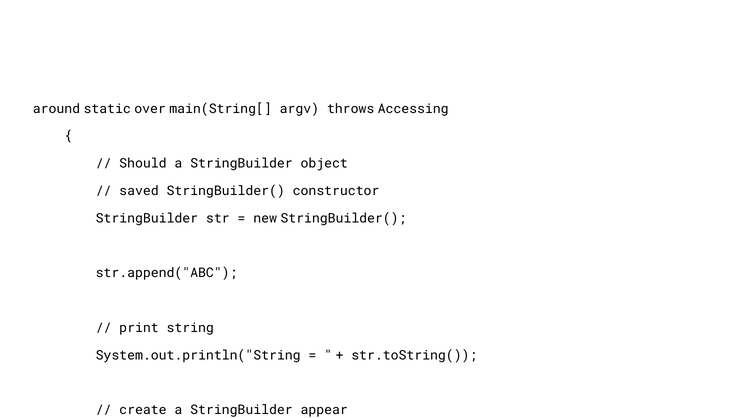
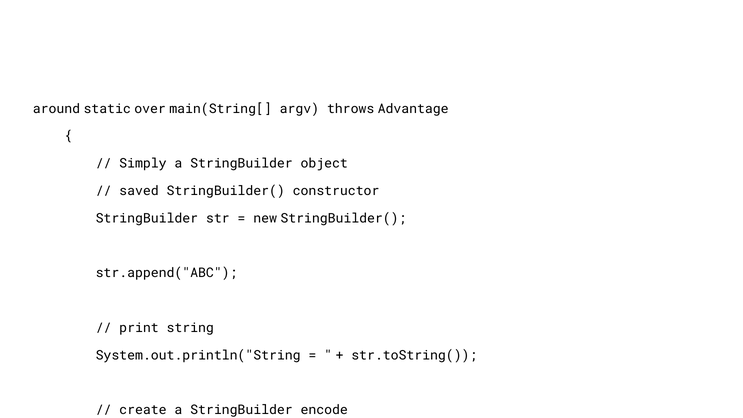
Accessing: Accessing -> Advantage
Should: Should -> Simply
appear: appear -> encode
